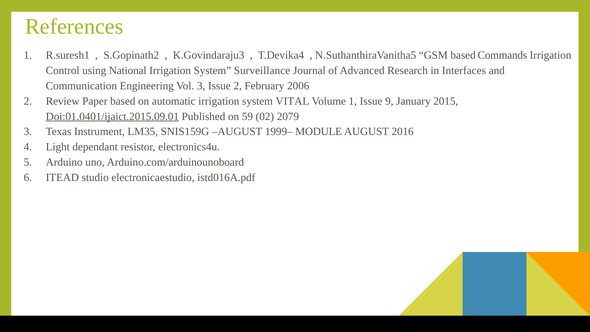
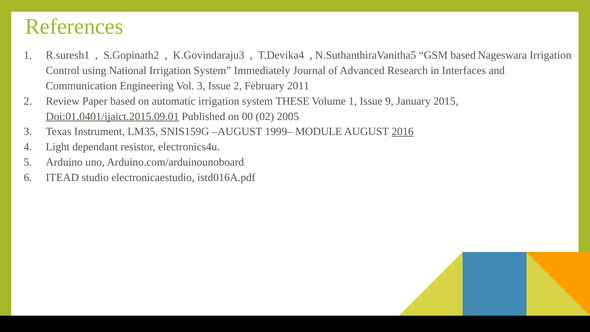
Commands: Commands -> Nageswara
Surveillance: Surveillance -> Immediately
2006: 2006 -> 2011
VITAL: VITAL -> THESE
59: 59 -> 00
2079: 2079 -> 2005
2016 underline: none -> present
